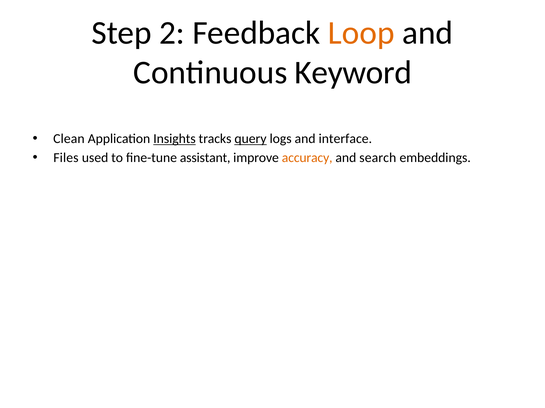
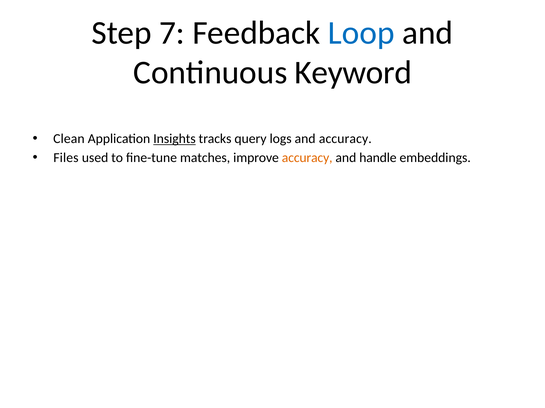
2: 2 -> 7
Loop colour: orange -> blue
query underline: present -> none
and interface: interface -> accuracy
assistant: assistant -> matches
search: search -> handle
